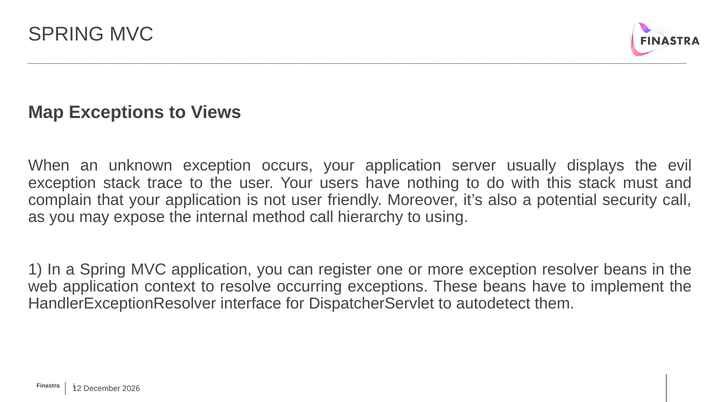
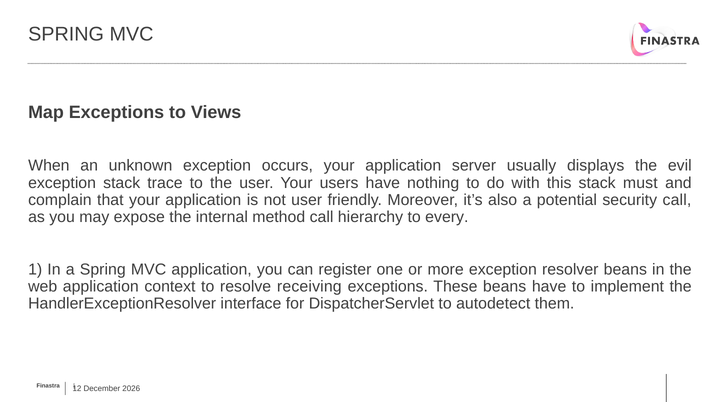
using: using -> every
occurring: occurring -> receiving
